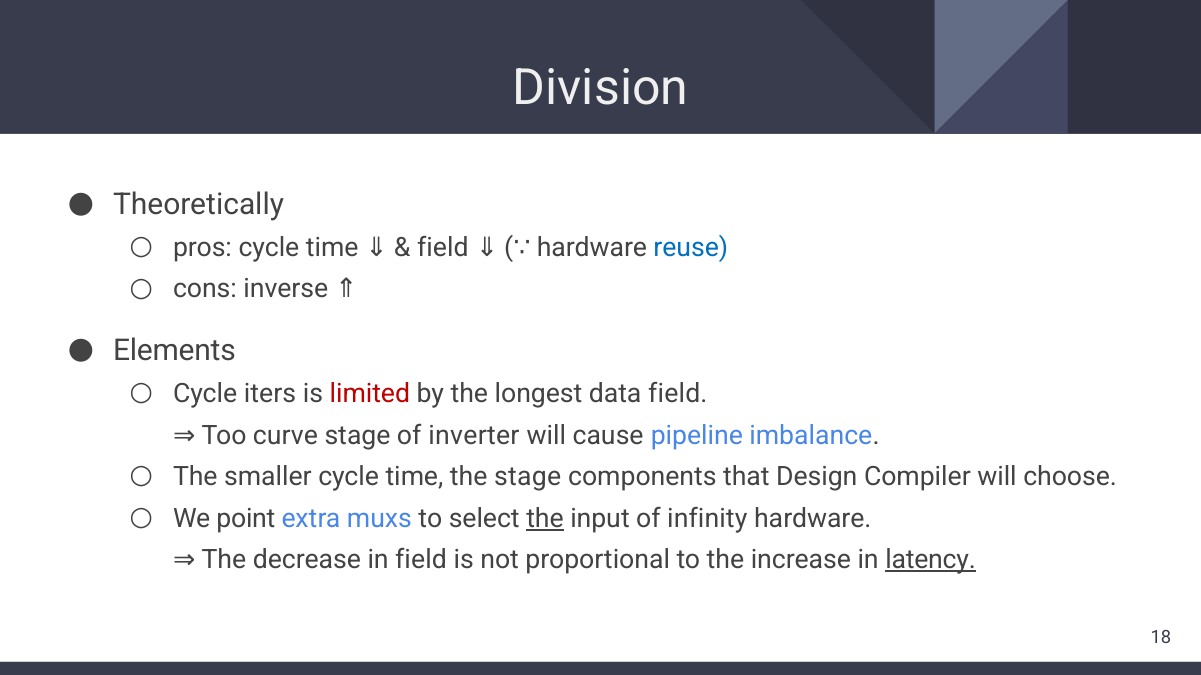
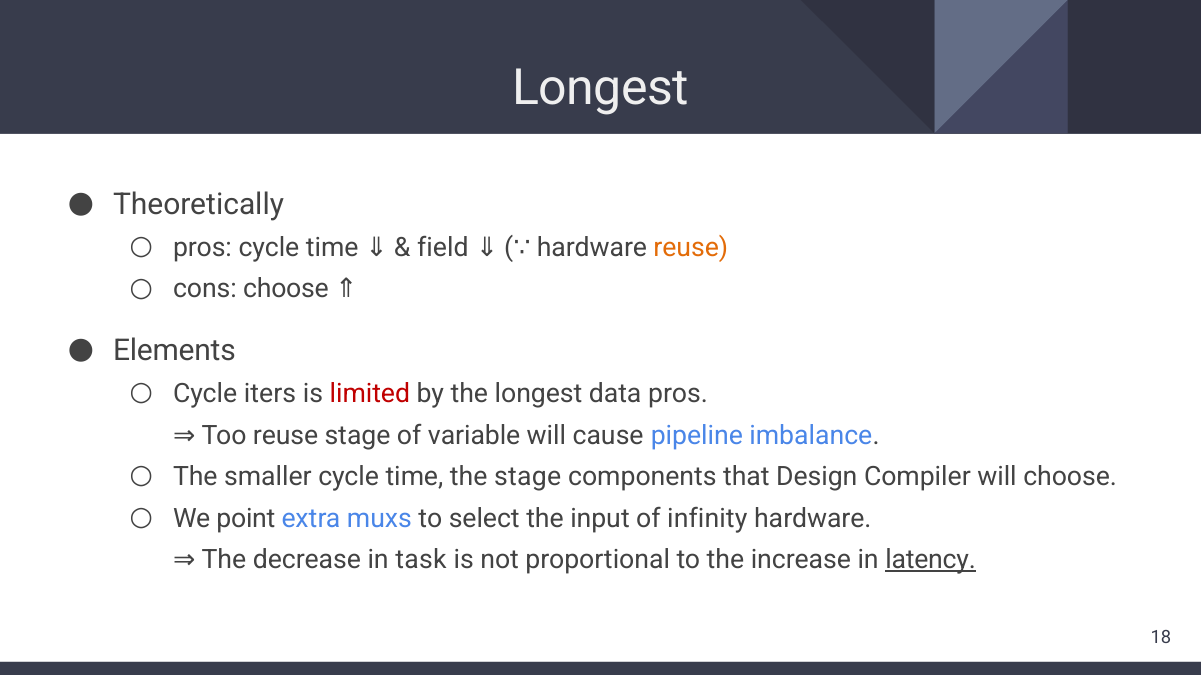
Division at (600, 88): Division -> Longest
reuse at (691, 248) colour: blue -> orange
cons inverse: inverse -> choose
data field: field -> pros
curve at (285, 436): curve -> reuse
inverter: inverter -> variable
the at (545, 519) underline: present -> none
in field: field -> task
